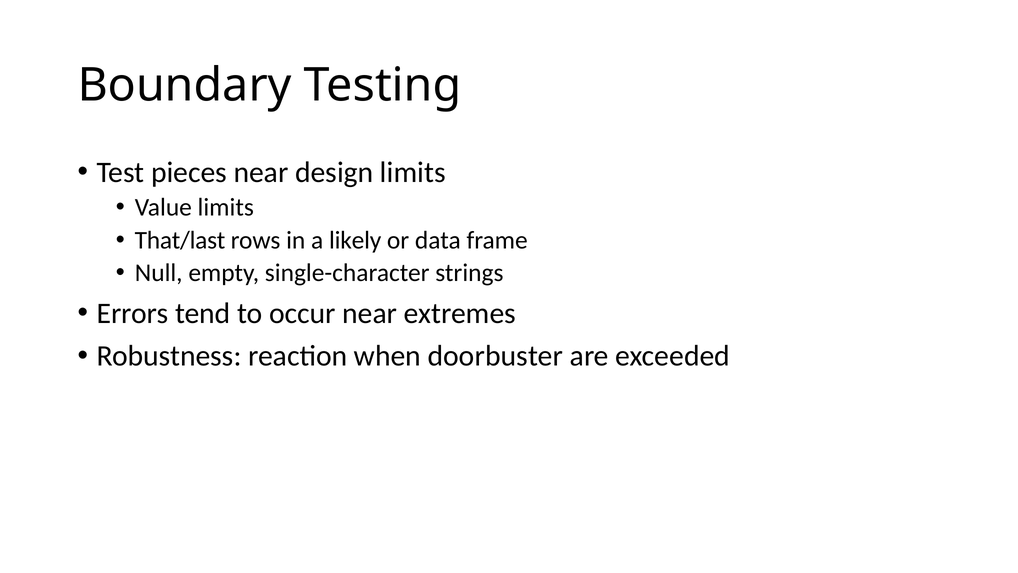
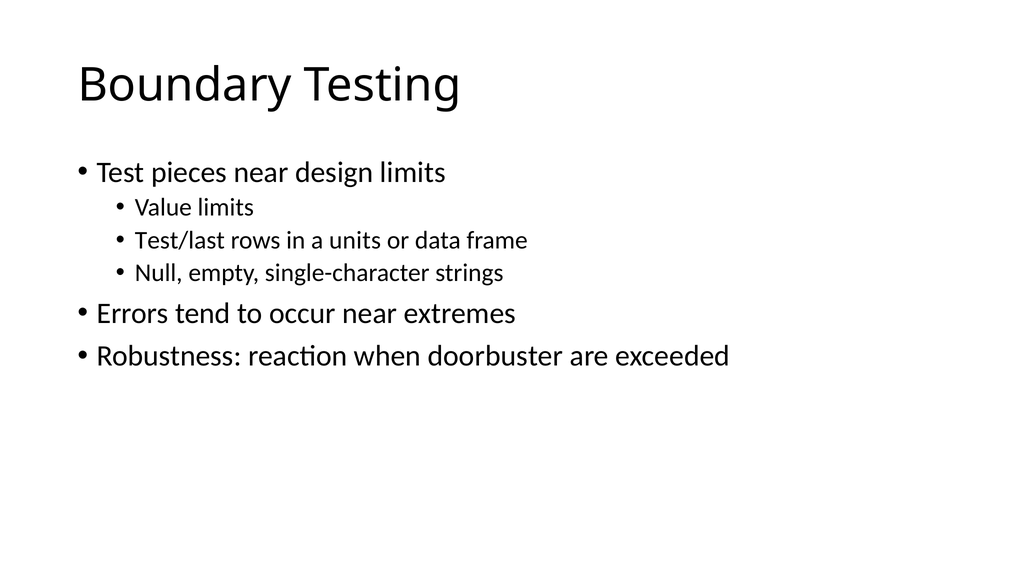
That/last: That/last -> Test/last
likely: likely -> units
